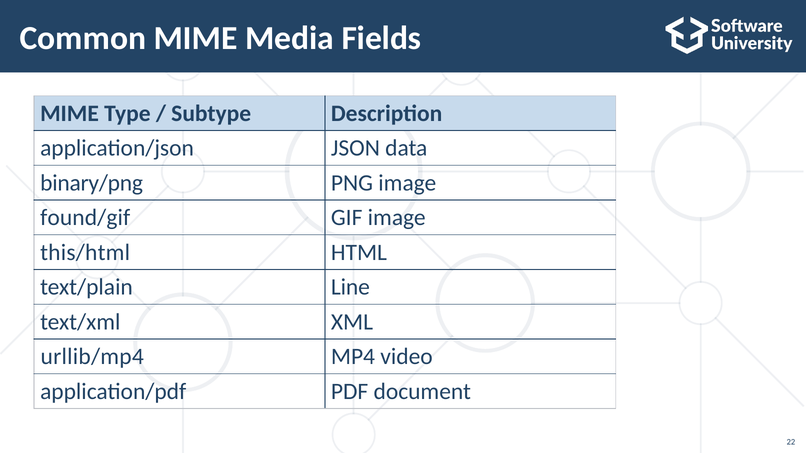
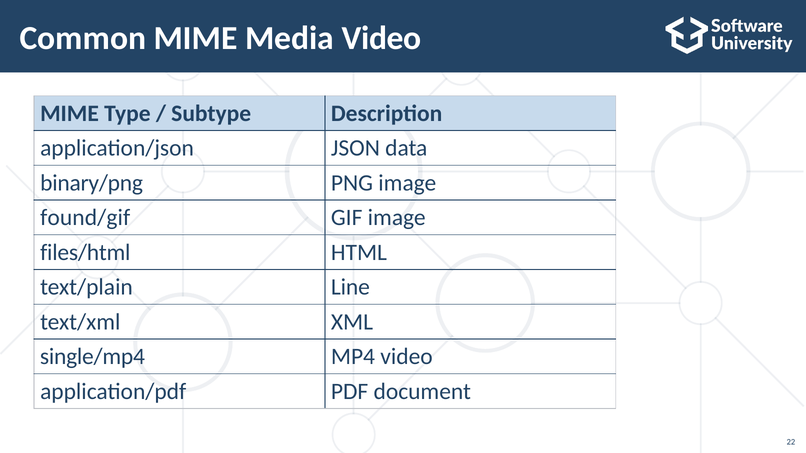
Media Fields: Fields -> Video
this/html: this/html -> files/html
urllib/mp4: urllib/mp4 -> single/mp4
